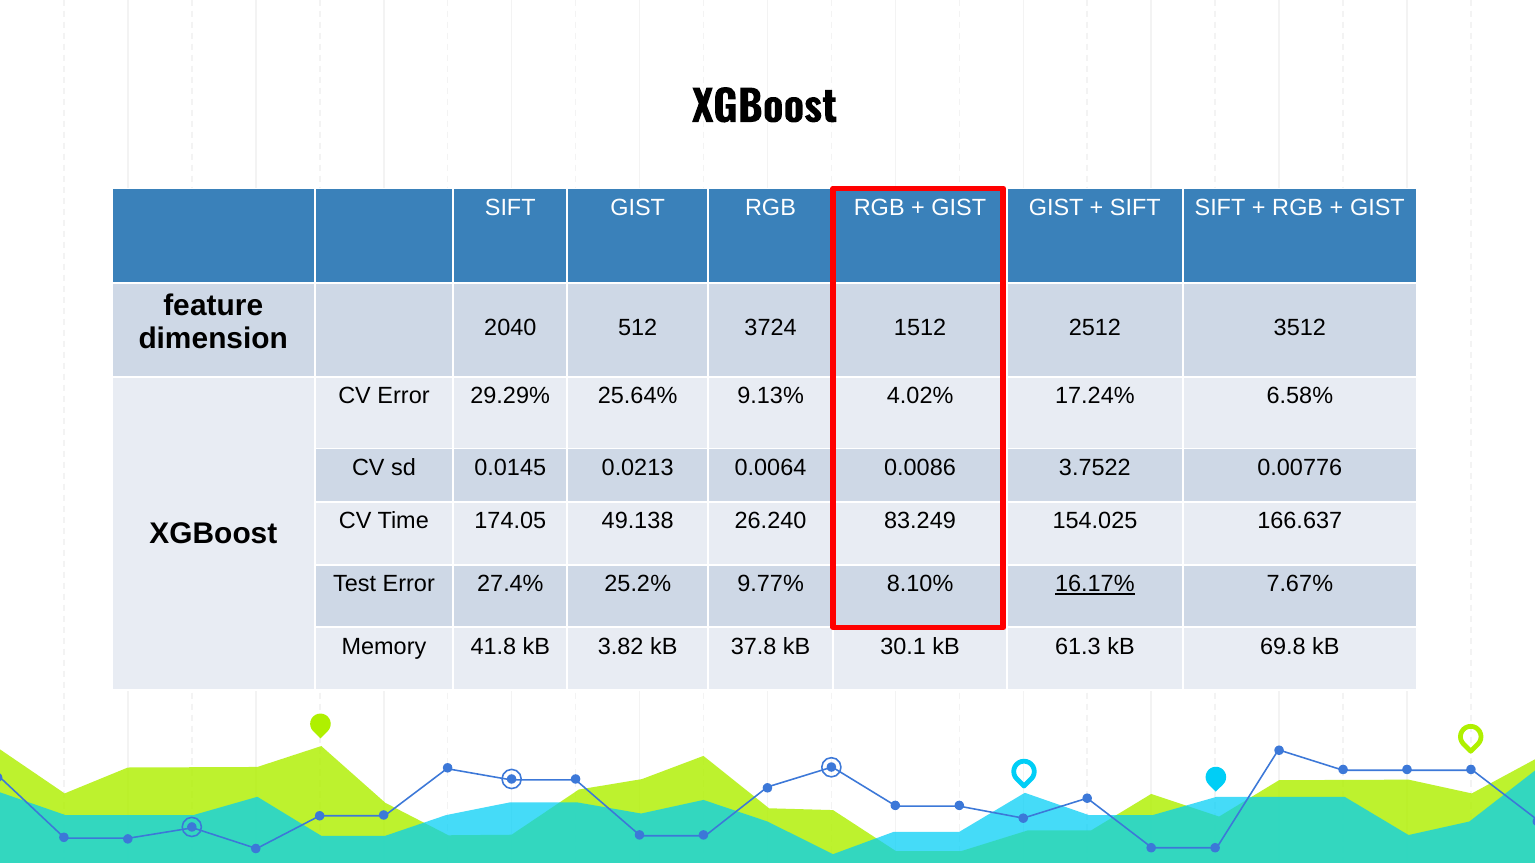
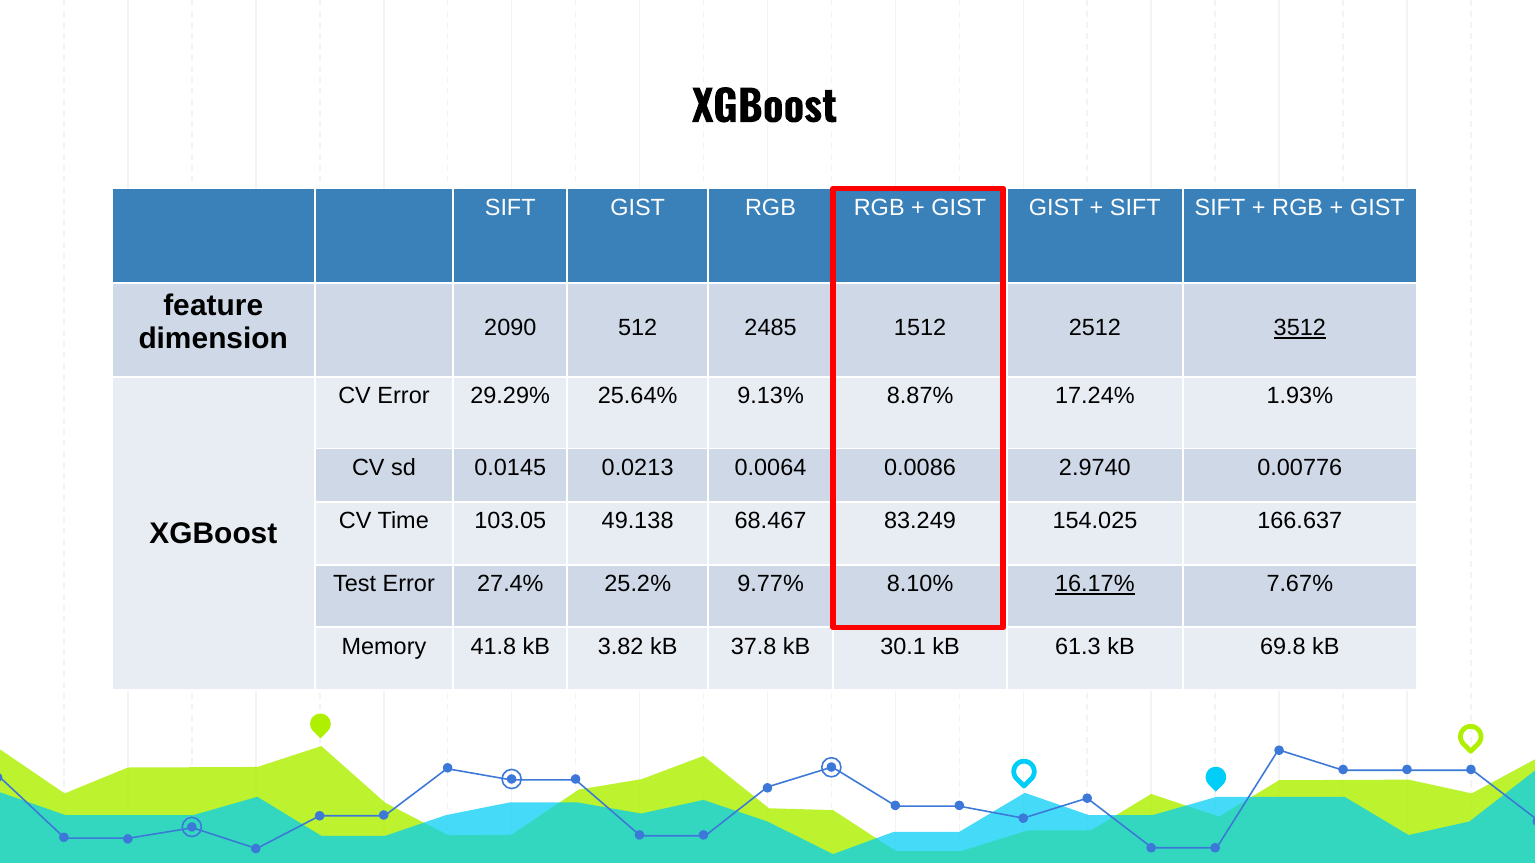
2040: 2040 -> 2090
3724: 3724 -> 2485
3512 underline: none -> present
4.02%: 4.02% -> 8.87%
6.58%: 6.58% -> 1.93%
3.7522: 3.7522 -> 2.9740
174.05: 174.05 -> 103.05
26.240: 26.240 -> 68.467
